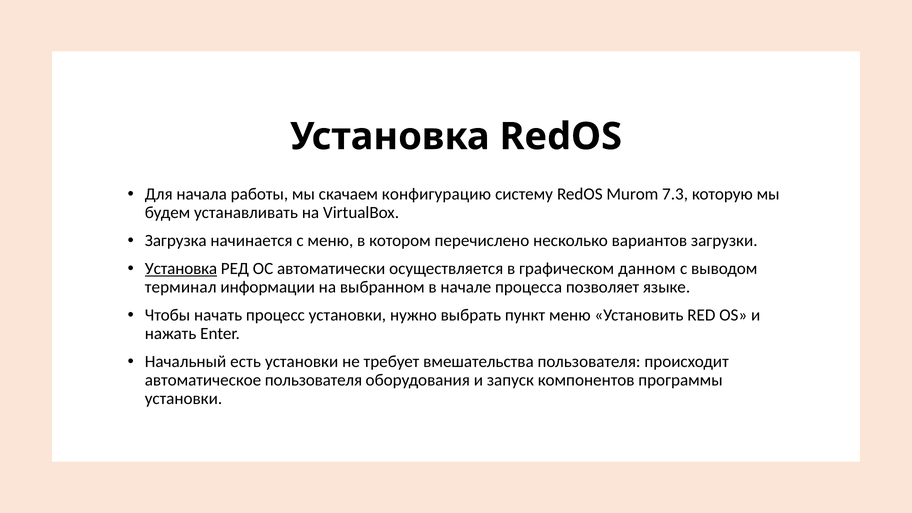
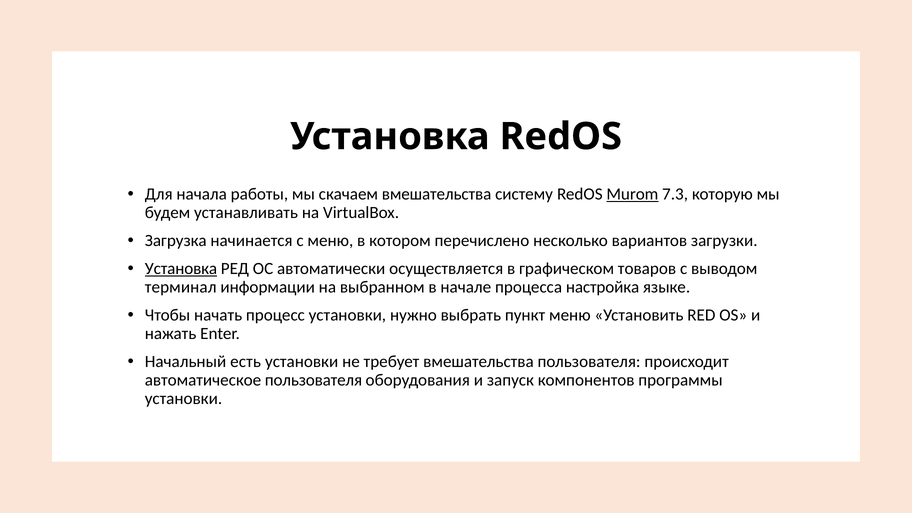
скачаем конфигурацию: конфигурацию -> вмешательства
Murom underline: none -> present
данном: данном -> товаров
позволяет: позволяет -> настройка
